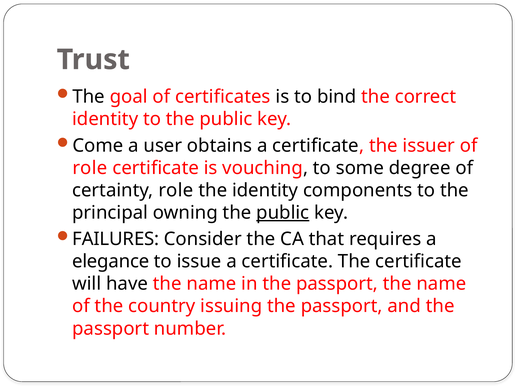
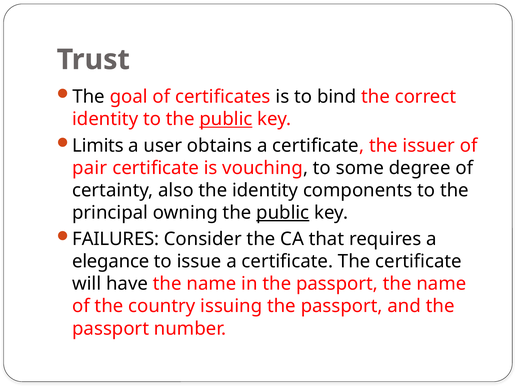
public at (226, 119) underline: none -> present
Come: Come -> Limits
role at (90, 168): role -> pair
certainty role: role -> also
